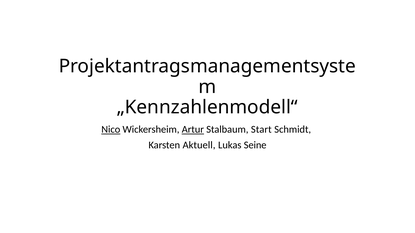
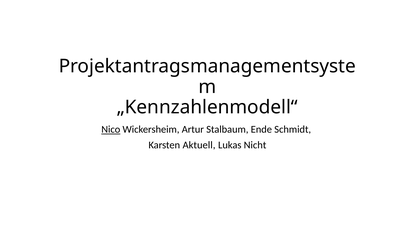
Artur underline: present -> none
Start: Start -> Ende
Seine: Seine -> Nicht
